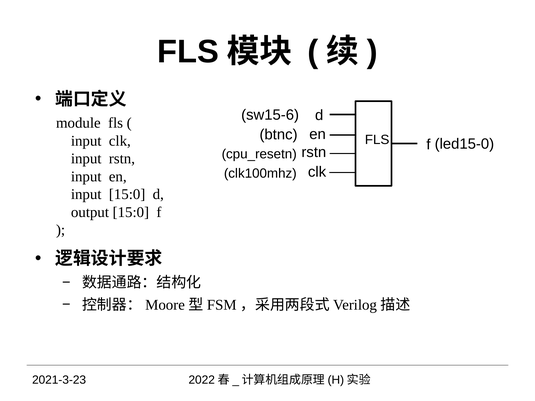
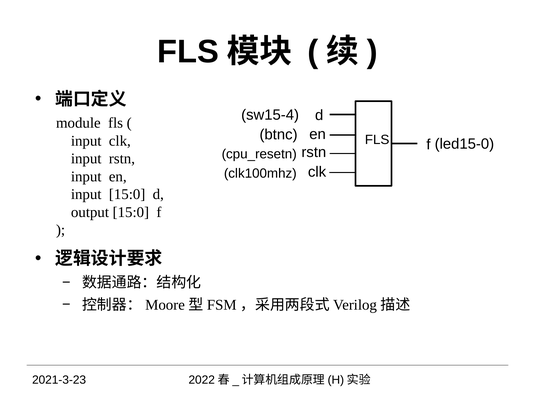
sw15-6: sw15-6 -> sw15-4
